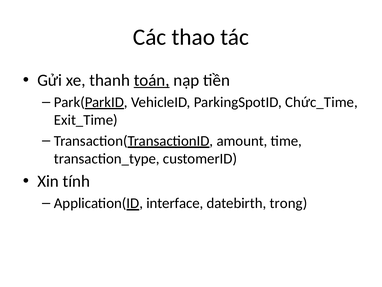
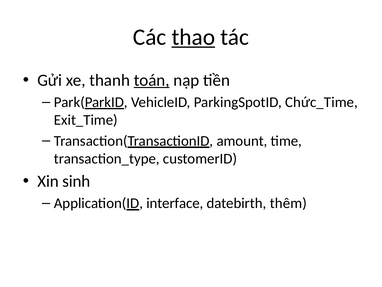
thao underline: none -> present
tính: tính -> sinh
trong: trong -> thêm
